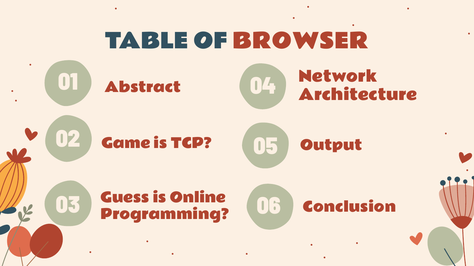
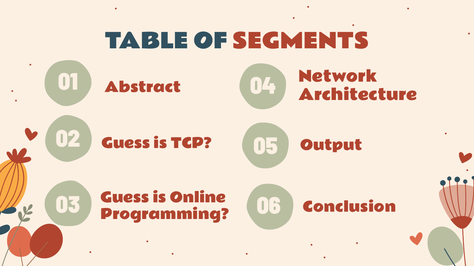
BROWSER: BROWSER -> SEGMENTS
Game at (126, 144): Game -> Guess
